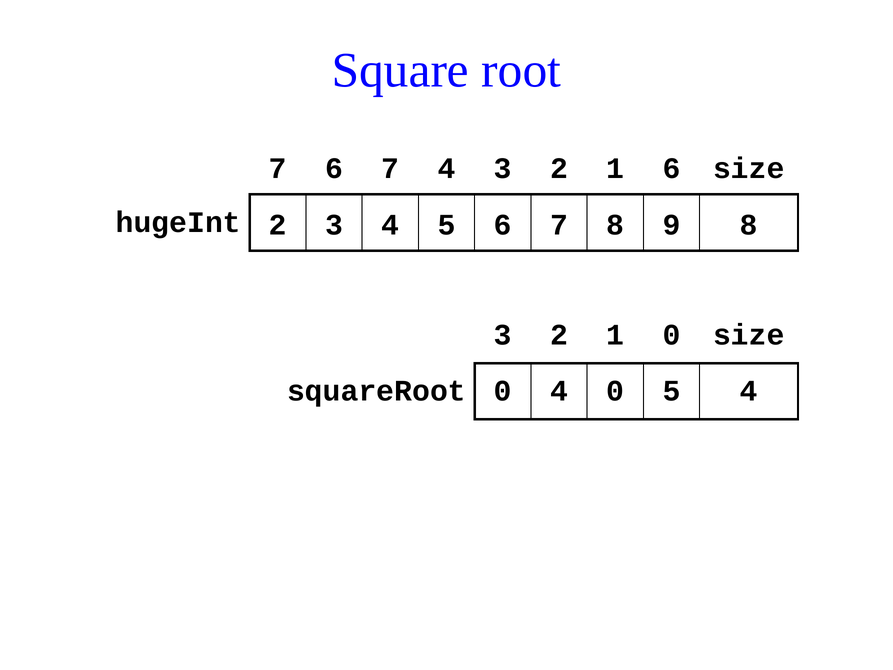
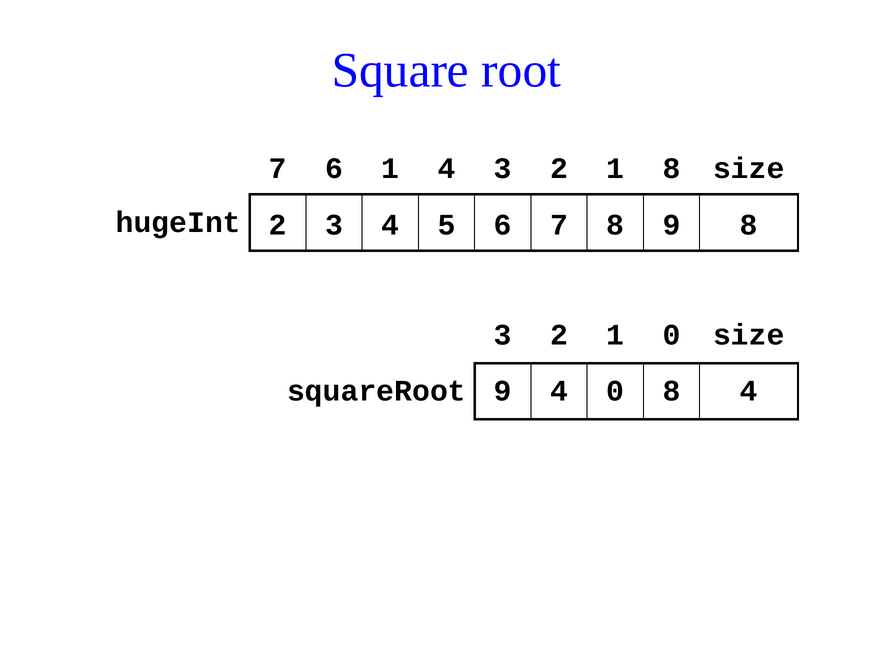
7 6 7: 7 -> 1
1 6: 6 -> 8
squareRoot 0: 0 -> 9
0 5: 5 -> 8
